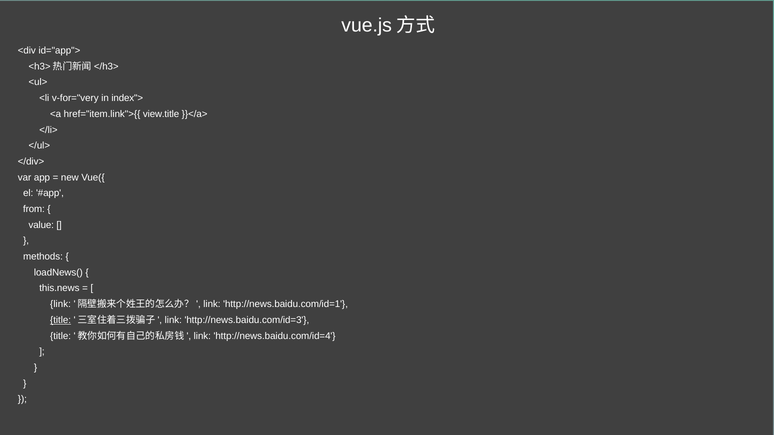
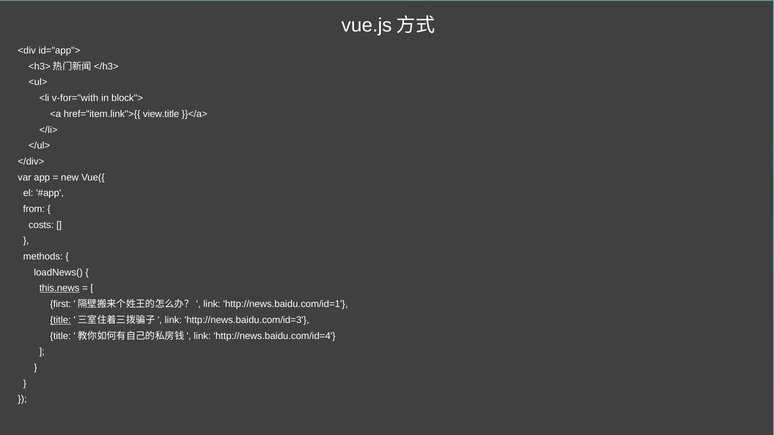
v-for="very: v-for="very -> v-for="with
index">: index"> -> block">
value: value -> costs
this.news underline: none -> present
link at (60, 304): link -> first
